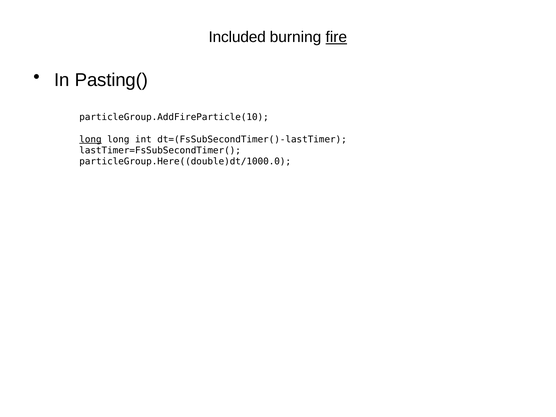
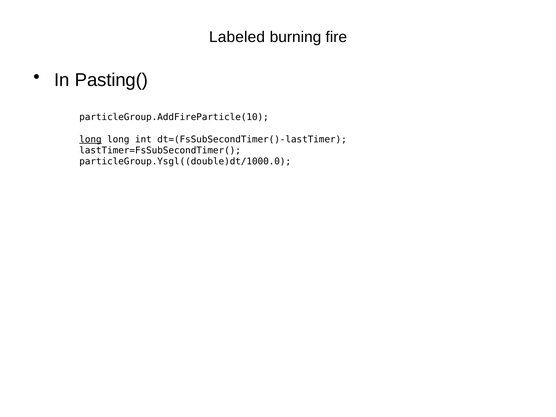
Included: Included -> Labeled
fire underline: present -> none
particleGroup.Here((double)dt/1000.0: particleGroup.Here((double)dt/1000.0 -> particleGroup.Ysgl((double)dt/1000.0
